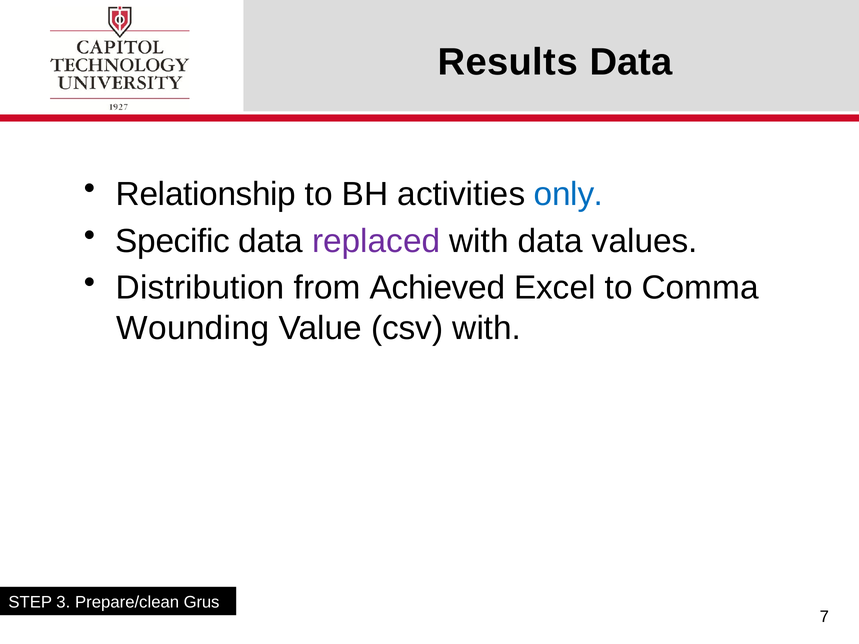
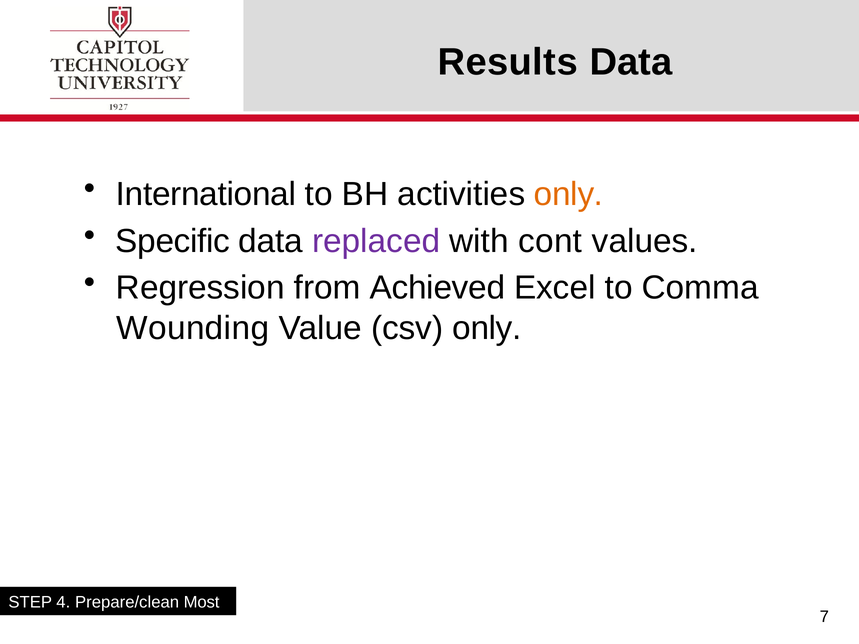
Relationship: Relationship -> International
only at (569, 194) colour: blue -> orange
with data: data -> cont
Distribution: Distribution -> Regression
csv with: with -> only
3: 3 -> 4
Grus: Grus -> Most
